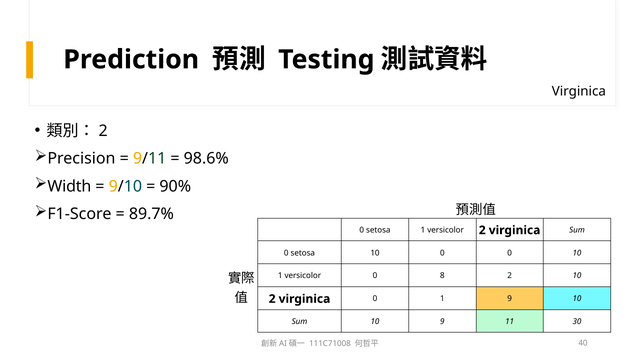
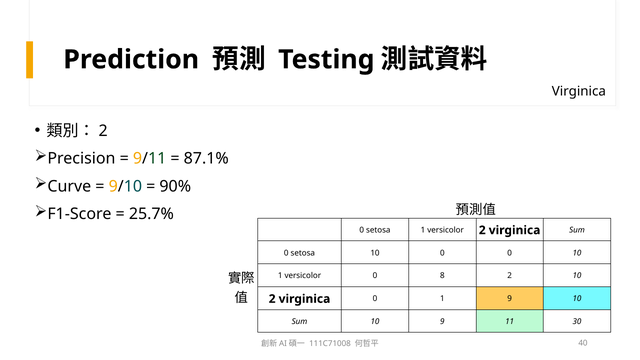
98.6%: 98.6% -> 87.1%
Width: Width -> Curve
89.7%: 89.7% -> 25.7%
